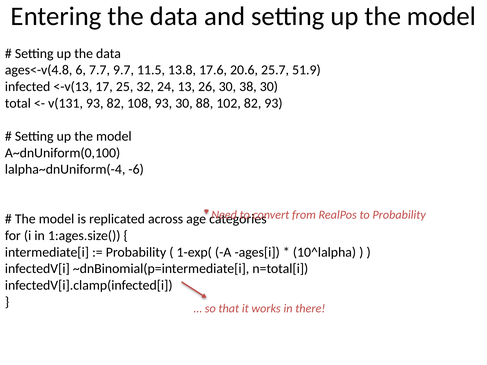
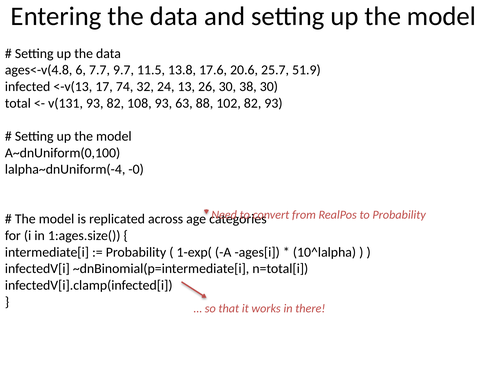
25: 25 -> 74
93 30: 30 -> 63
-6: -6 -> -0
